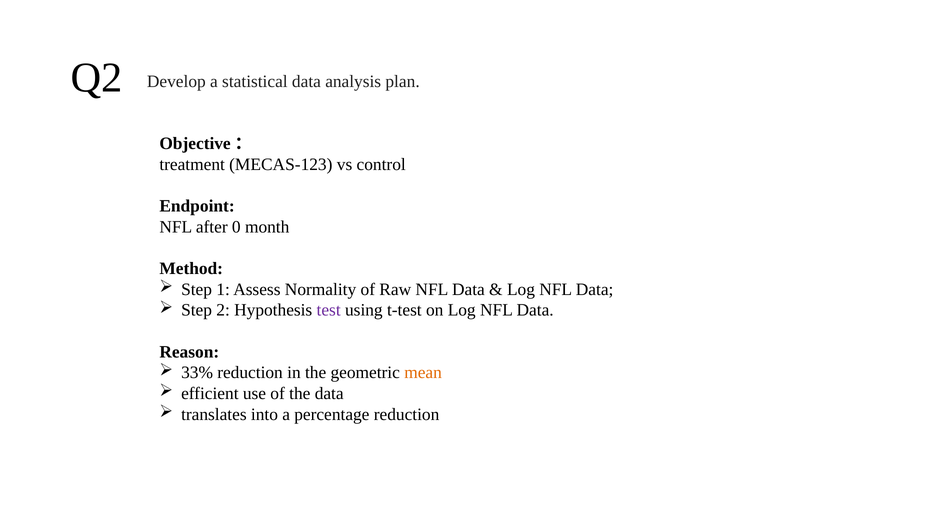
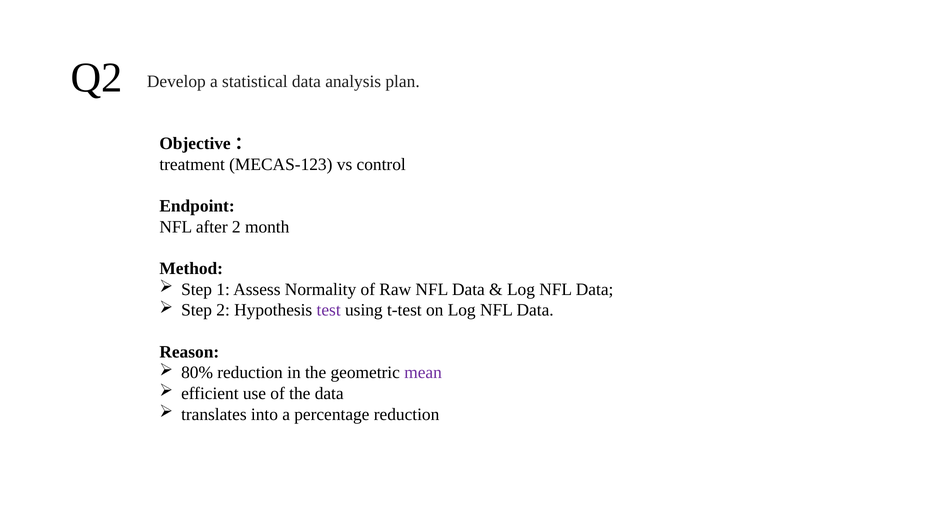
after 0: 0 -> 2
33%: 33% -> 80%
mean colour: orange -> purple
